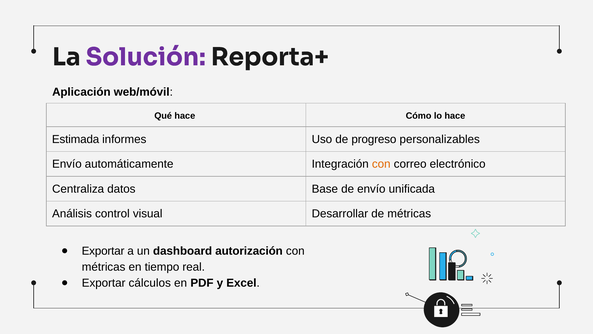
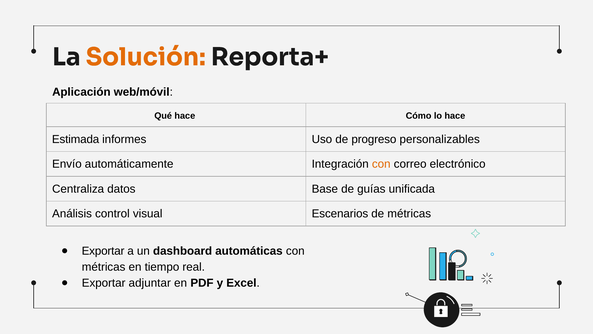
Solución colour: purple -> orange
de envío: envío -> guías
Desarrollar: Desarrollar -> Escenarios
autorización: autorización -> automáticas
cálculos: cálculos -> adjuntar
